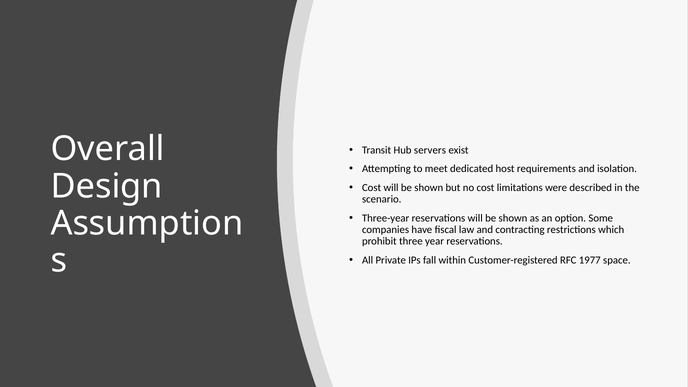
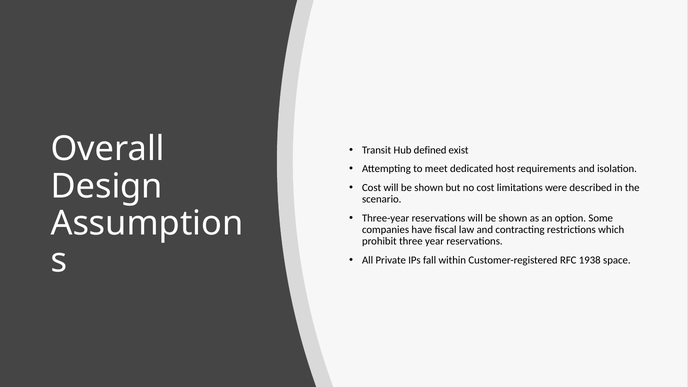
servers: servers -> defined
1977: 1977 -> 1938
